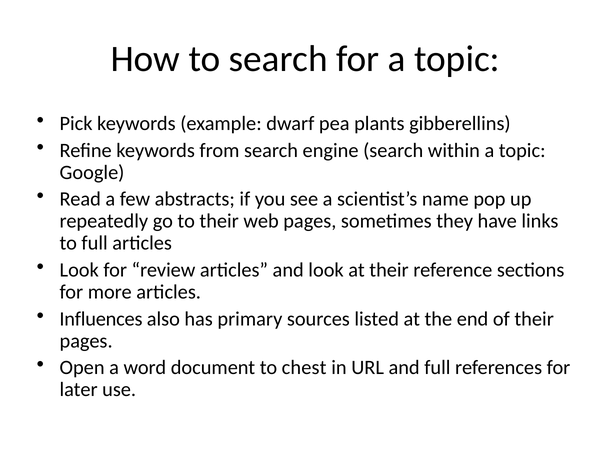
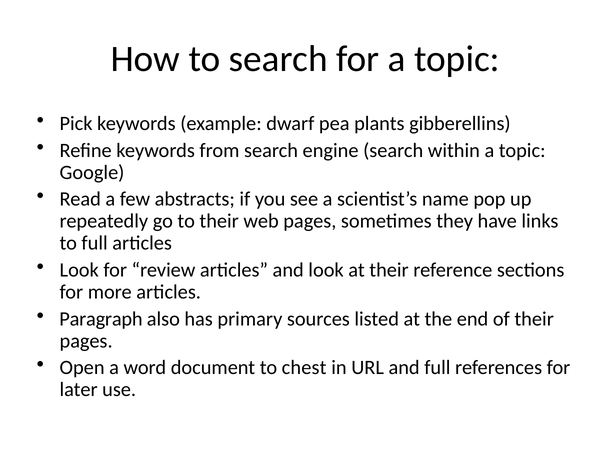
Influences: Influences -> Paragraph
